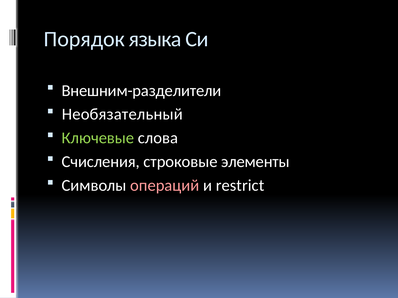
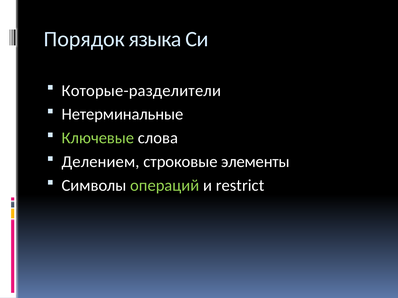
Внешним-разделители: Внешним-разделители -> Которые-разделители
Необязательный: Необязательный -> Нетерминальные
Счисления: Счисления -> Делением
операций colour: pink -> light green
